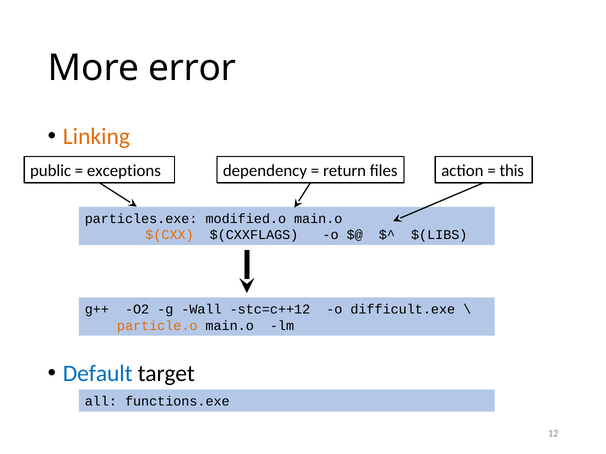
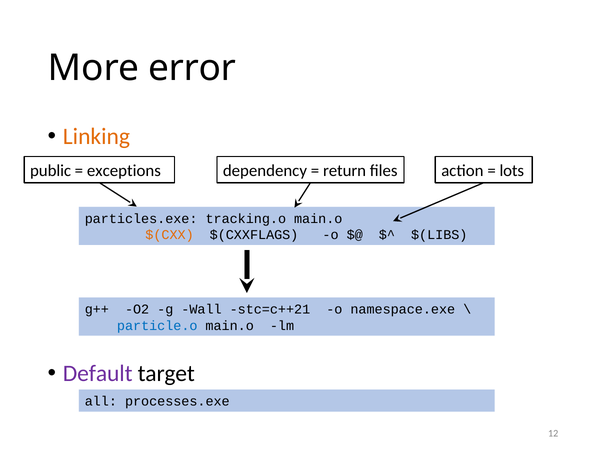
this: this -> lots
modified.o: modified.o -> tracking.o
stc=c++12: stc=c++12 -> stc=c++21
difficult.exe: difficult.exe -> namespace.exe
particle.o colour: orange -> blue
Default colour: blue -> purple
functions.exe: functions.exe -> processes.exe
